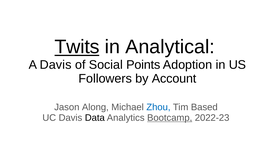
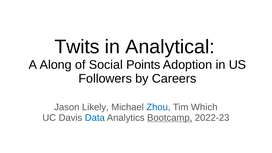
Twits underline: present -> none
A Davis: Davis -> Along
Account: Account -> Careers
Along: Along -> Likely
Based: Based -> Which
Data colour: black -> blue
